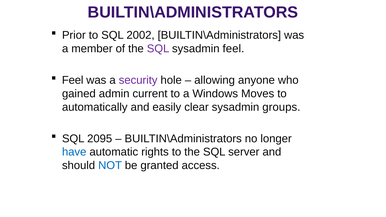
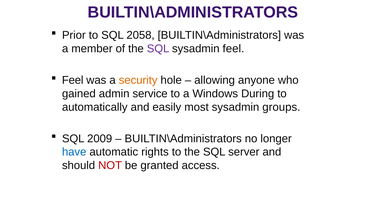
2002: 2002 -> 2058
security colour: purple -> orange
current: current -> service
Moves: Moves -> During
clear: clear -> most
2095: 2095 -> 2009
NOT colour: blue -> red
